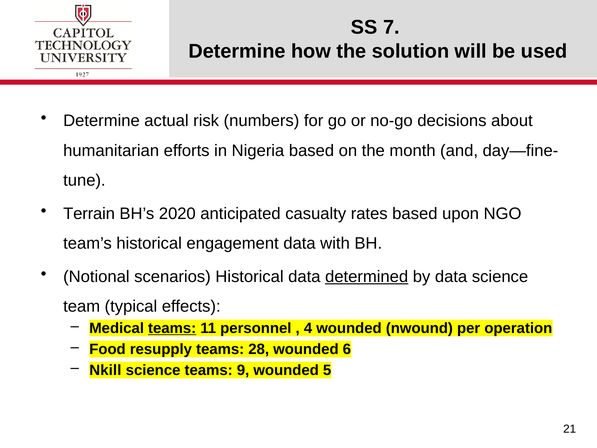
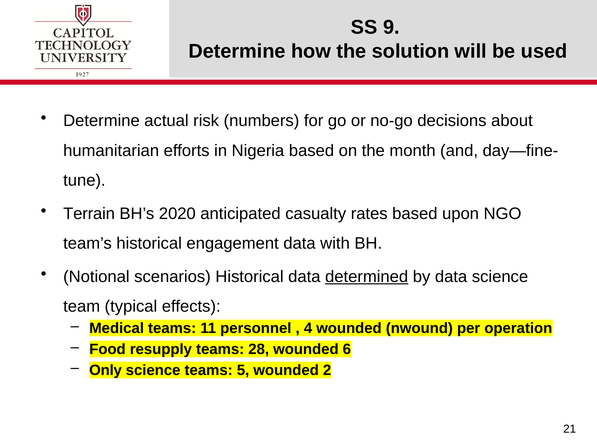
7: 7 -> 9
teams at (172, 328) underline: present -> none
Nkill: Nkill -> Only
9: 9 -> 5
5: 5 -> 2
